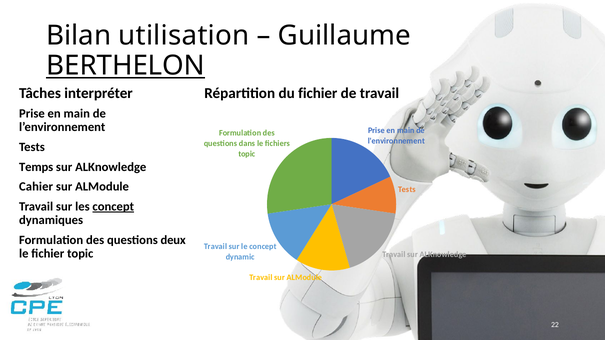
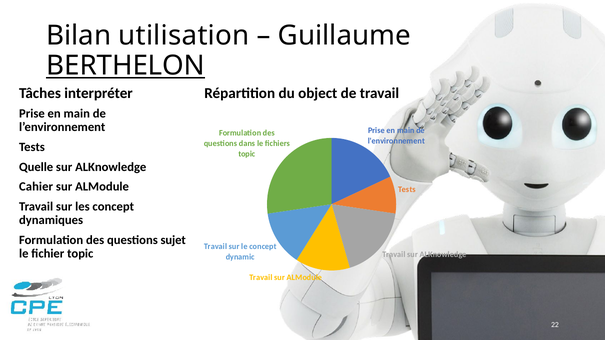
du fichier: fichier -> object
Temps: Temps -> Quelle
concept at (113, 207) underline: present -> none
deux: deux -> sujet
